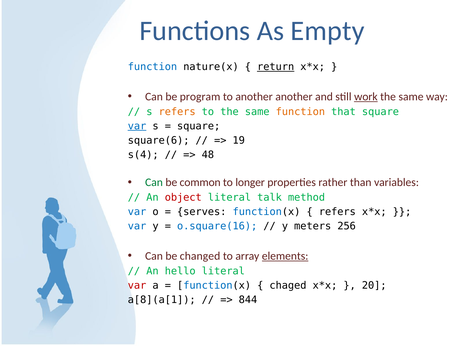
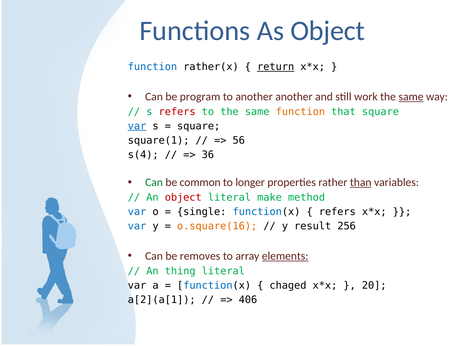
As Empty: Empty -> Object
nature(x: nature(x -> rather(x
work underline: present -> none
same at (411, 97) underline: none -> present
refers at (177, 112) colour: orange -> red
square(6: square(6 -> square(1
19: 19 -> 56
48: 48 -> 36
than underline: none -> present
talk: talk -> make
serves: serves -> single
o.square(16 colour: blue -> orange
meters: meters -> result
changed: changed -> removes
hello: hello -> thing
var at (137, 286) colour: red -> black
a[8](a[1: a[8](a[1 -> a[2](a[1
844: 844 -> 406
